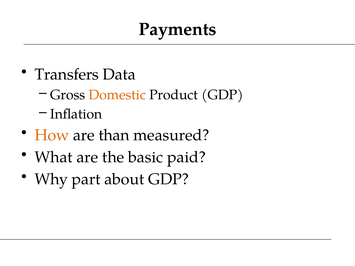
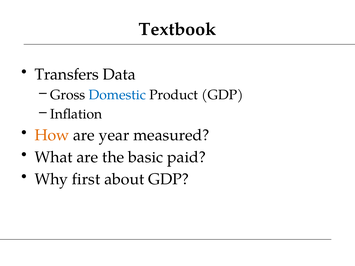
Payments: Payments -> Textbook
Domestic colour: orange -> blue
than: than -> year
part: part -> first
